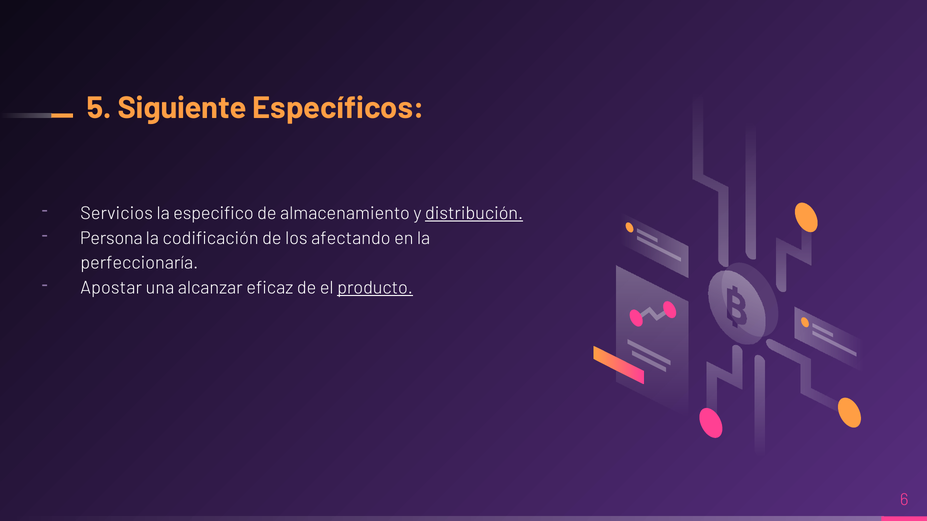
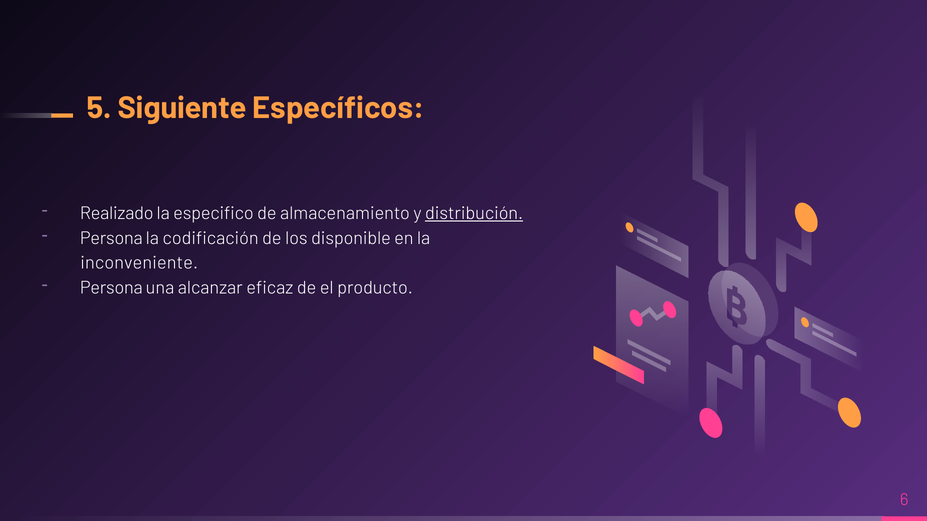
Servicios: Servicios -> Realizado
afectando: afectando -> disponible
perfeccionaría: perfeccionaría -> inconveniente
Apostar at (111, 288): Apostar -> Persona
producto underline: present -> none
